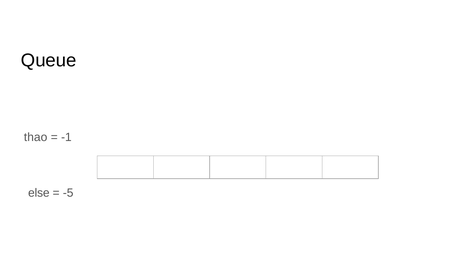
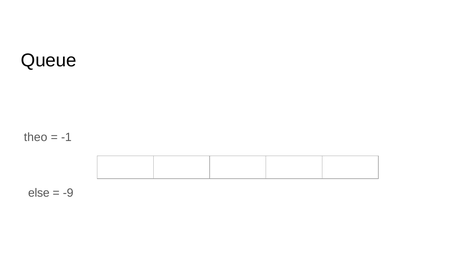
thao: thao -> theo
-5: -5 -> -9
